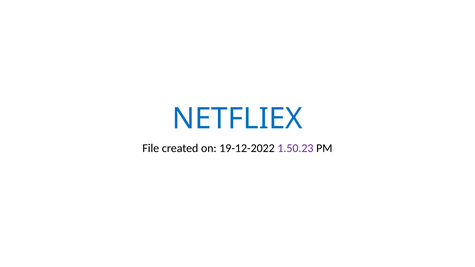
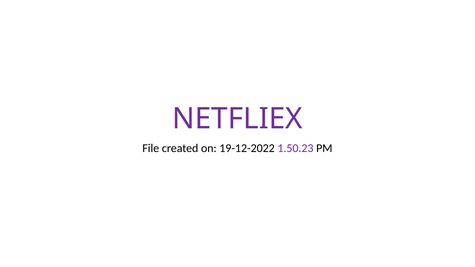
NETFLIEX colour: blue -> purple
